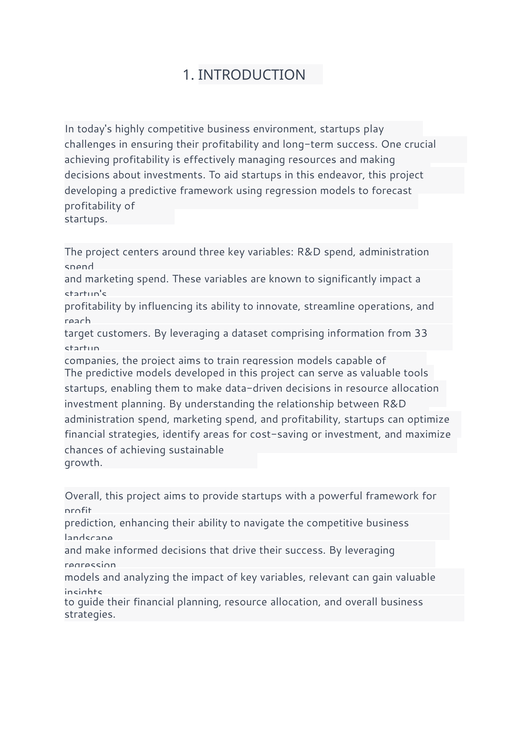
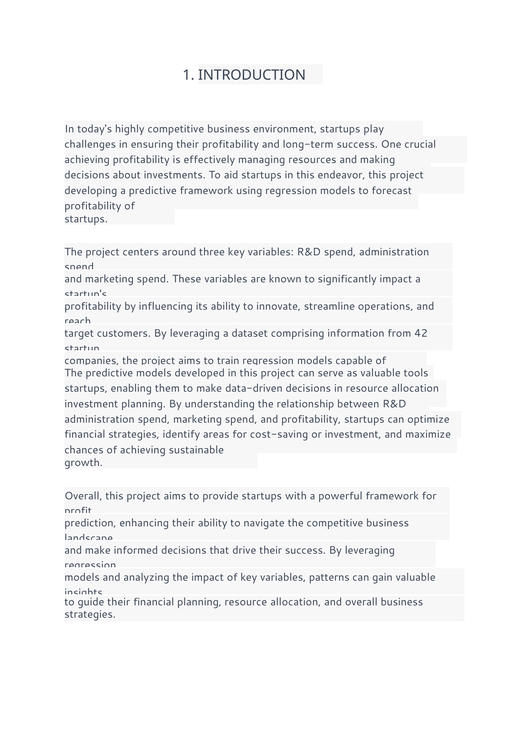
33: 33 -> 42
relevant: relevant -> patterns
